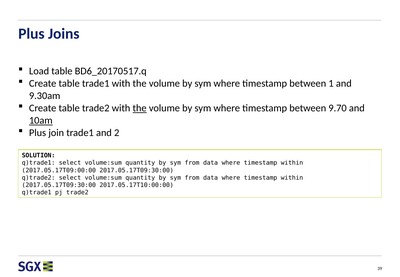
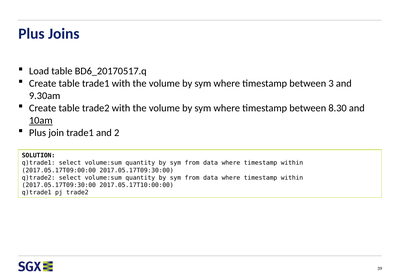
1: 1 -> 3
the at (140, 108) underline: present -> none
9.70: 9.70 -> 8.30
